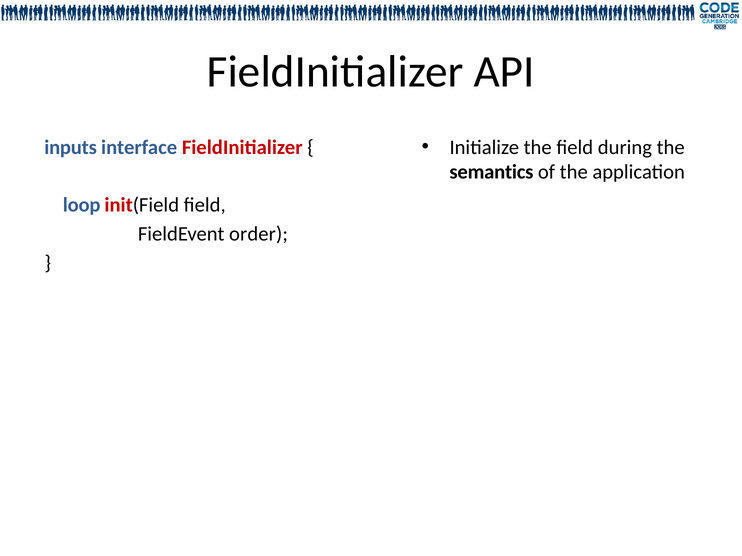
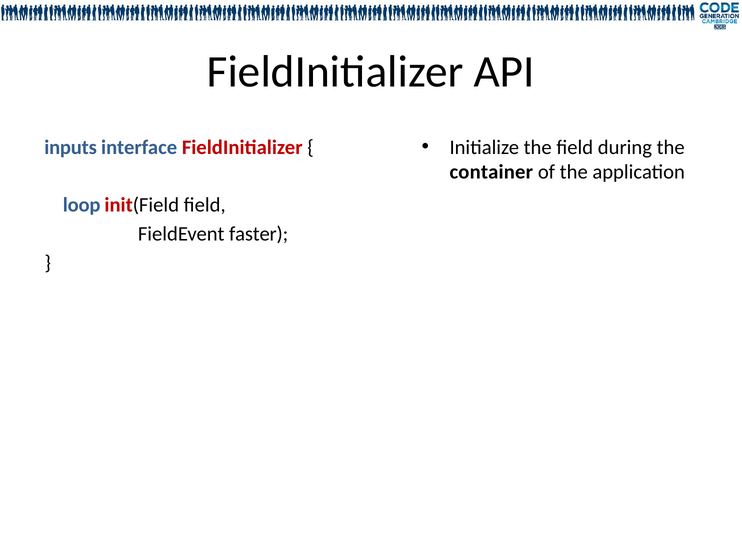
semantics: semantics -> container
order: order -> faster
